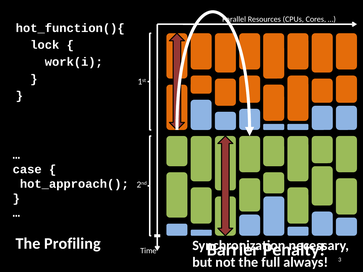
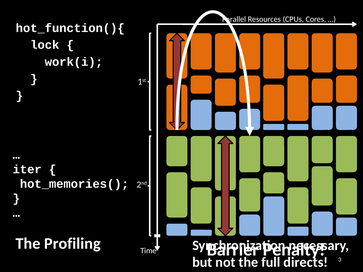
case: case -> iter
hot_approach(: hot_approach( -> hot_memories(
always: always -> directs
